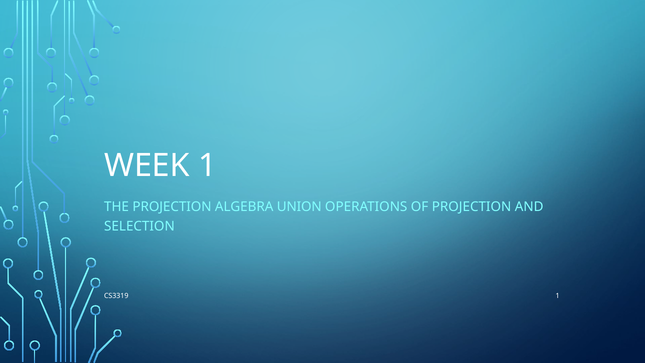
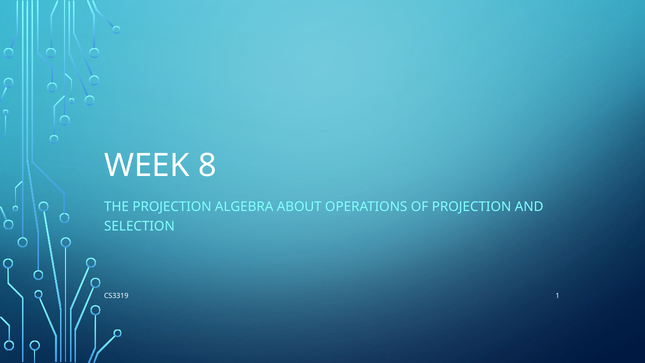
WEEK 1: 1 -> 8
UNION: UNION -> ABOUT
